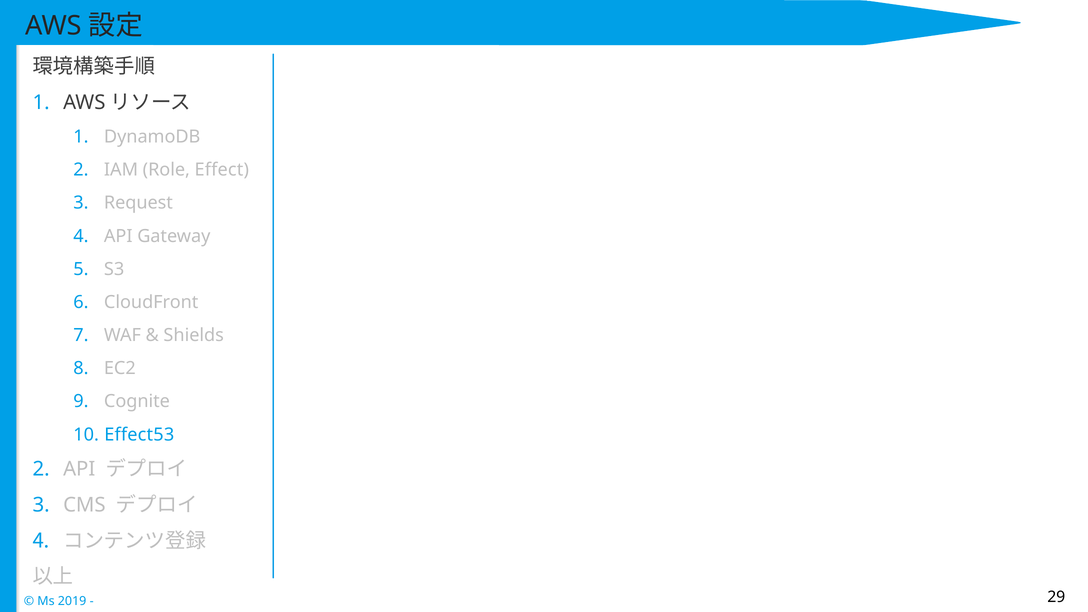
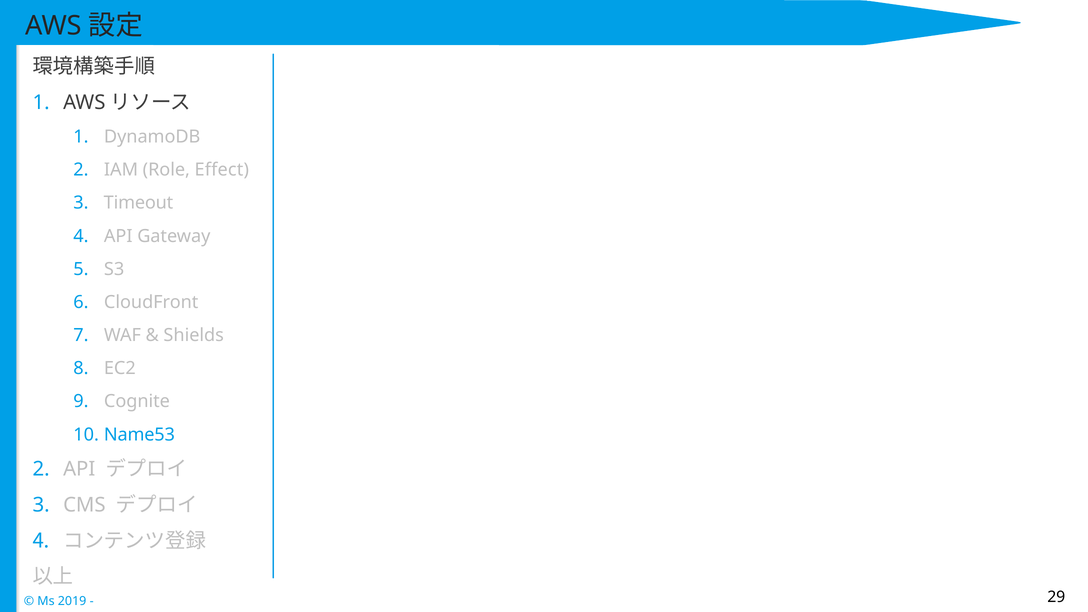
Request: Request -> Timeout
Effect53: Effect53 -> Name53
